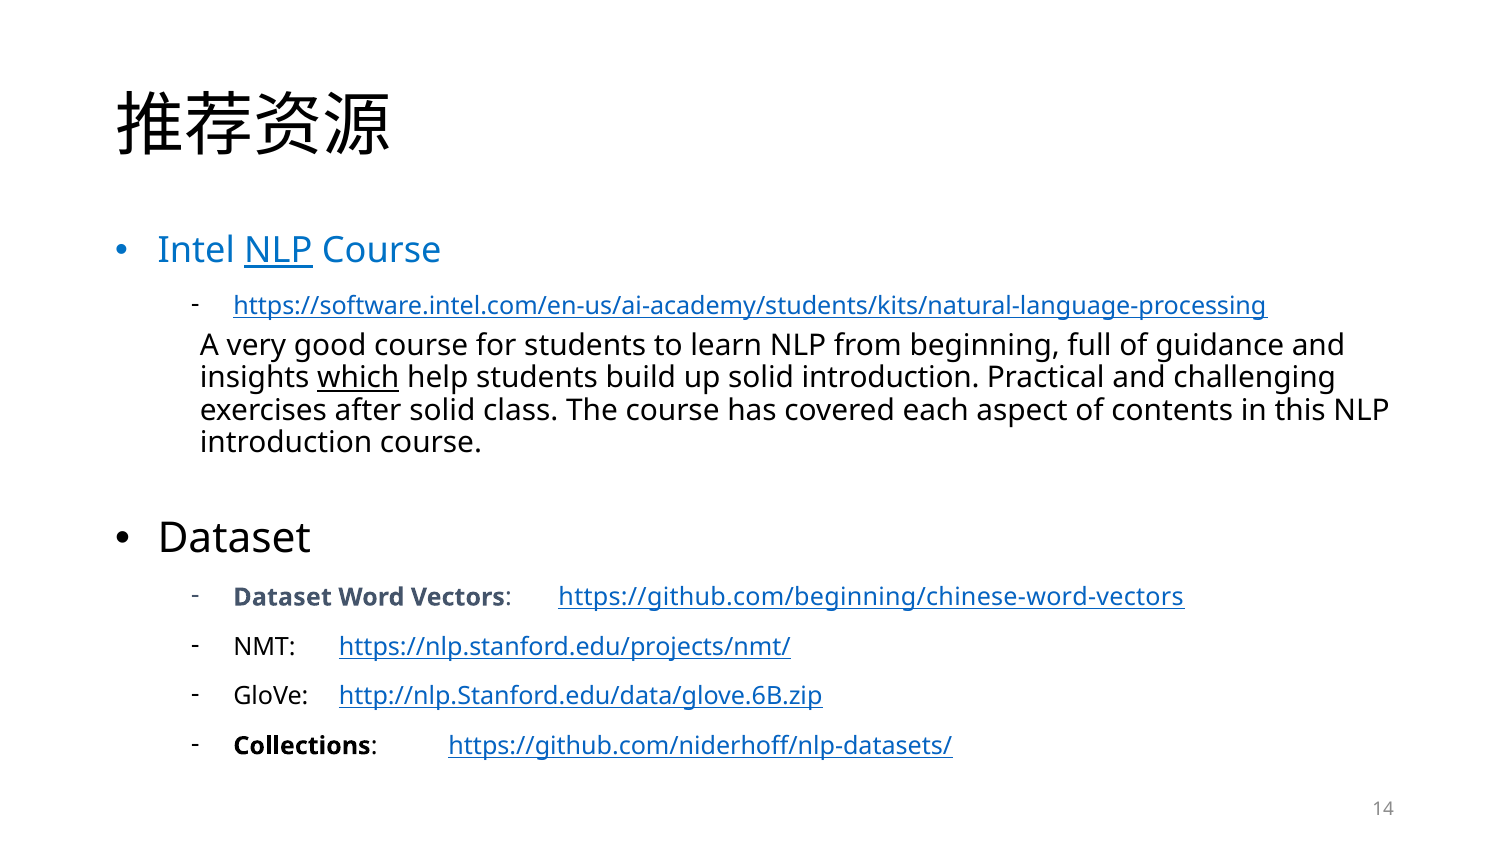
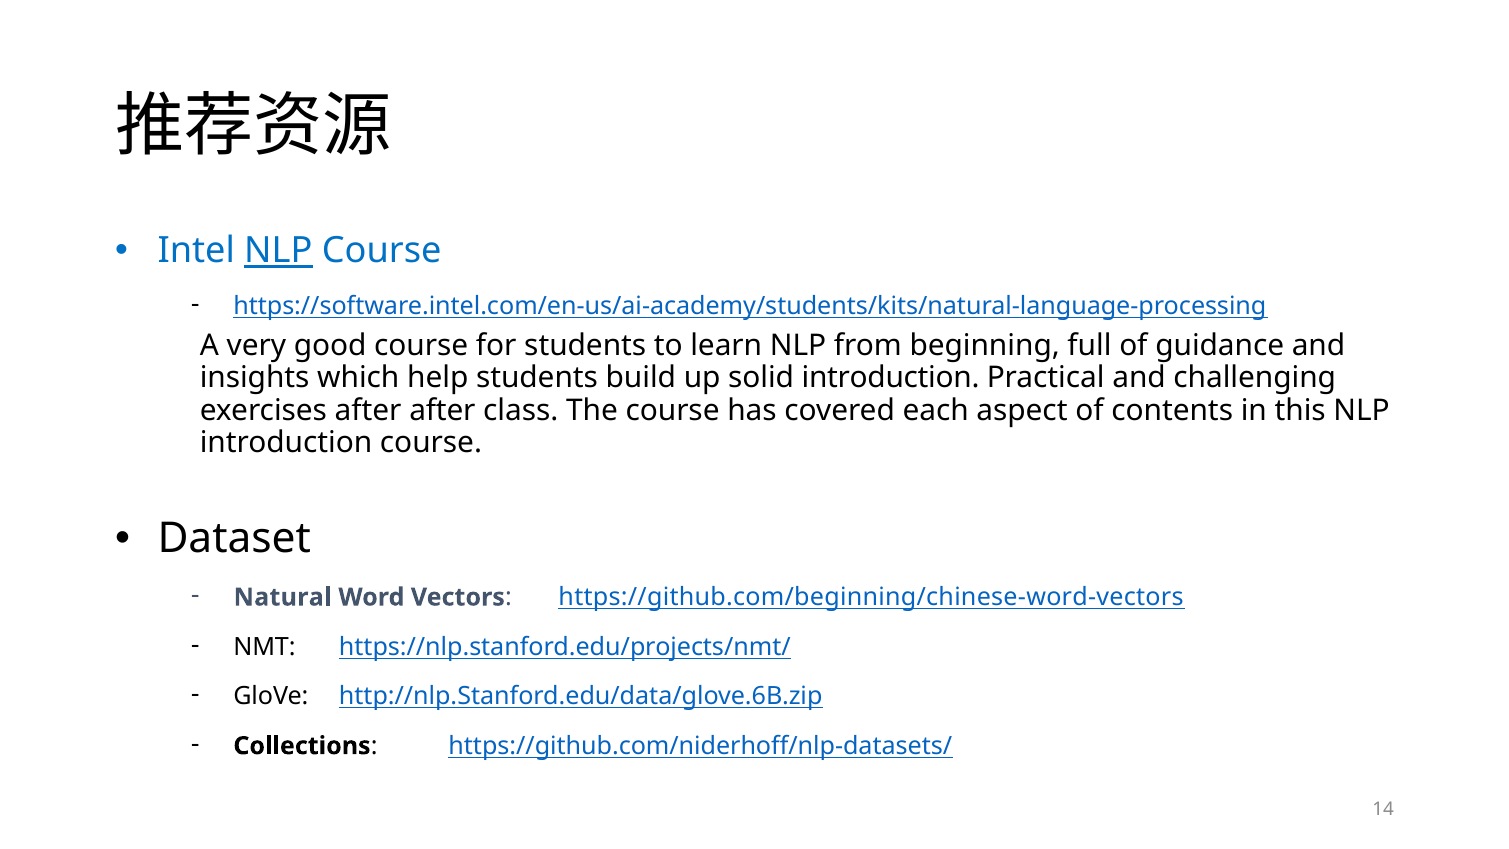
which underline: present -> none
after solid: solid -> after
Dataset at (283, 597): Dataset -> Natural
